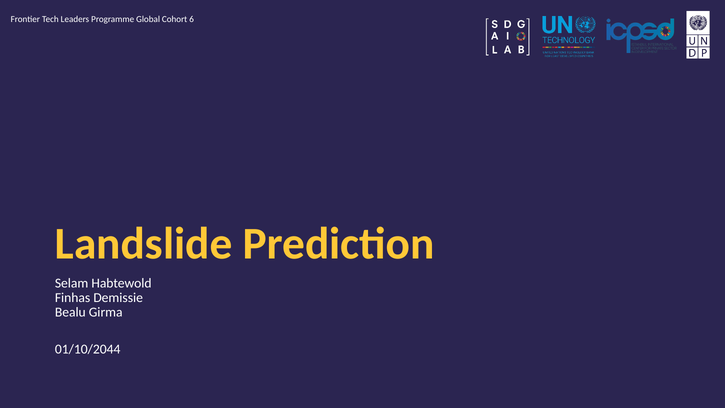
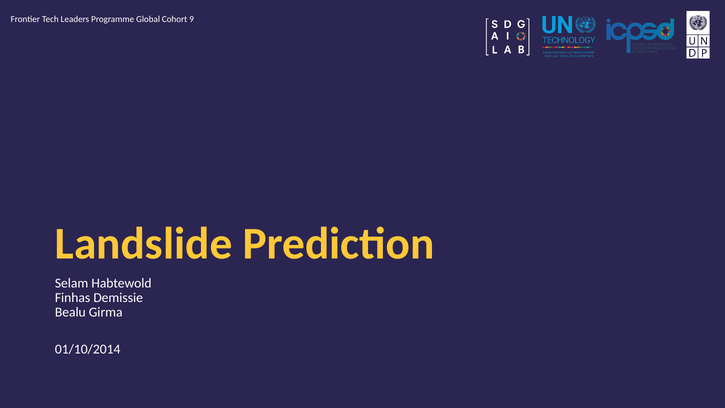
6: 6 -> 9
01/10/2044: 01/10/2044 -> 01/10/2014
